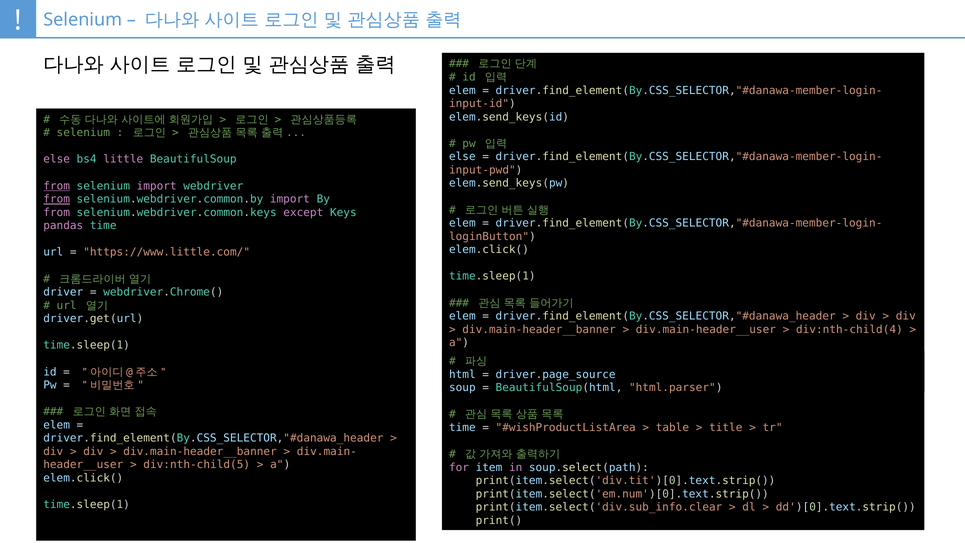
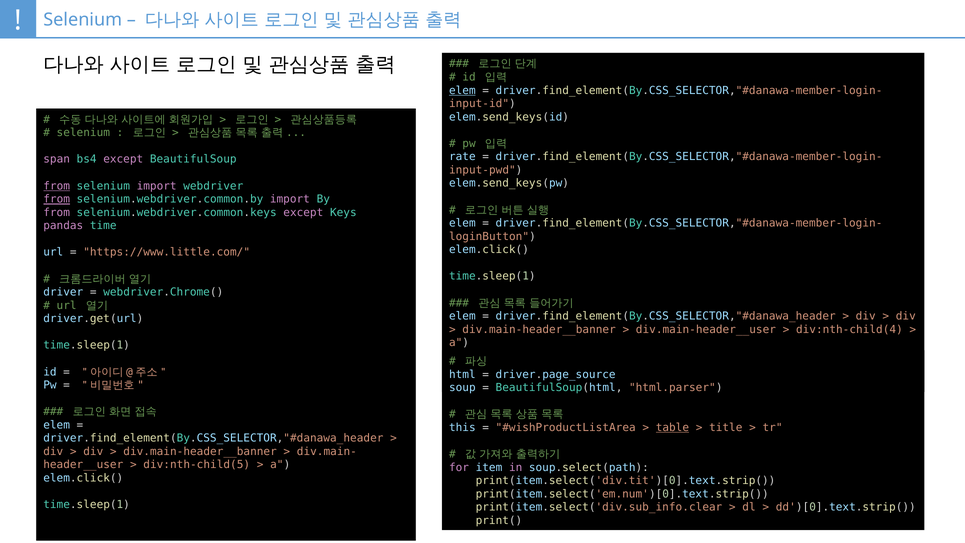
elem at (462, 90) underline: none -> present
else at (462, 157): else -> rate
else at (57, 159): else -> span
bs4 little: little -> except
time at (462, 427): time -> this
table underline: none -> present
